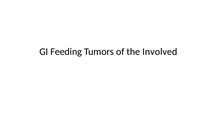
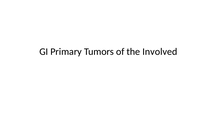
Feeding: Feeding -> Primary
